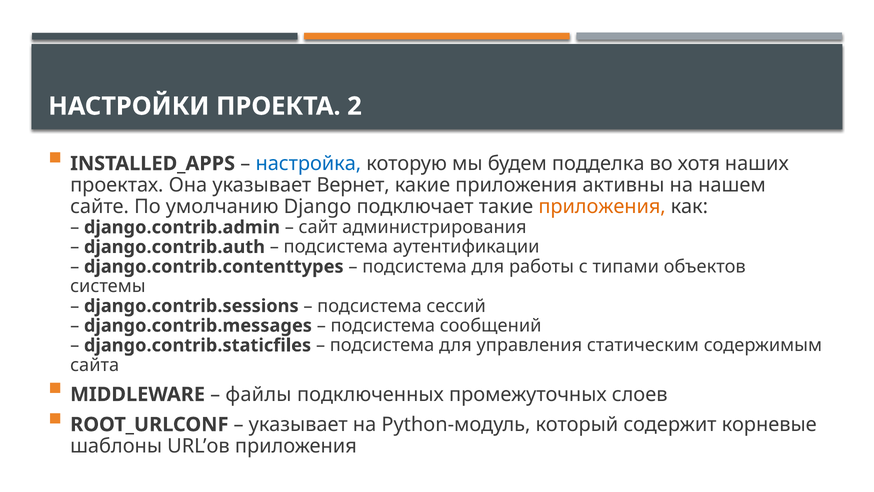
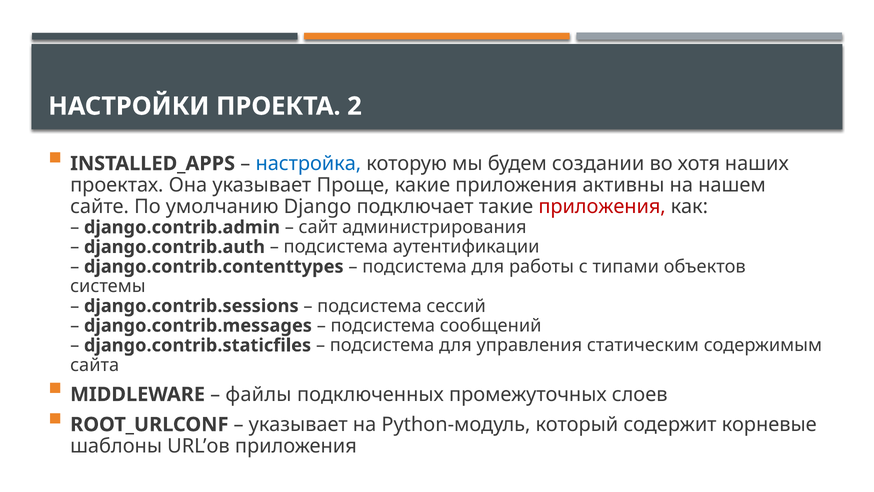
подделка: подделка -> создании
Вернет: Вернет -> Проще
приложения at (602, 207) colour: orange -> red
